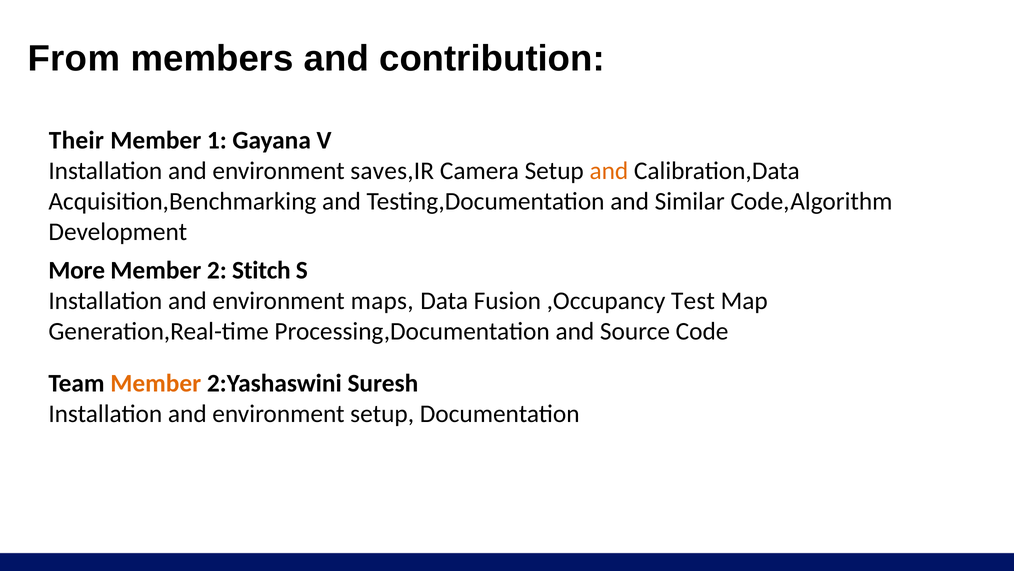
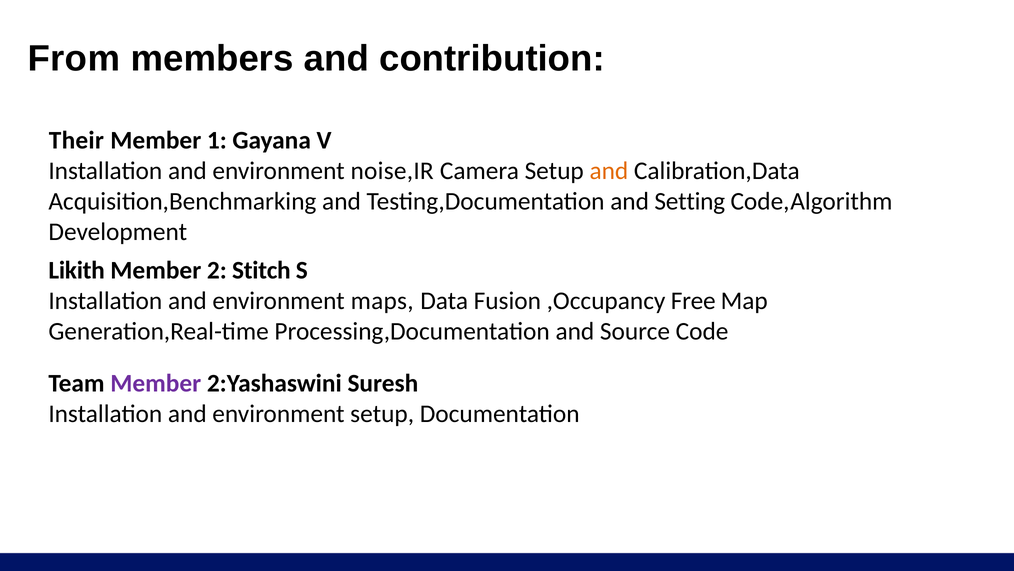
saves,IR: saves,IR -> noise,IR
Similar: Similar -> Setting
More: More -> Likith
Test: Test -> Free
Member at (156, 383) colour: orange -> purple
